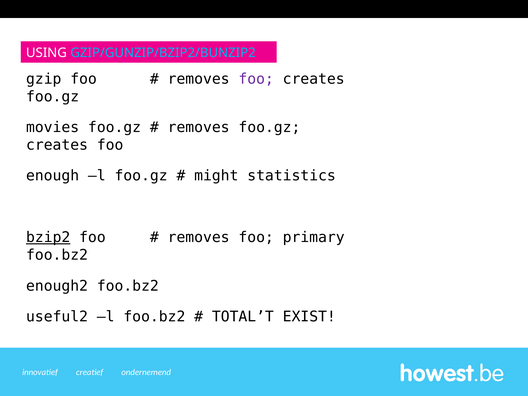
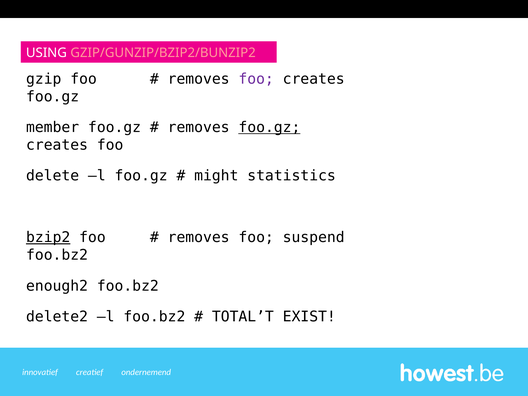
GZIP/GUNZIP/BZIP2/BUNZIP2 colour: light blue -> pink
movies: movies -> member
foo.gz at (269, 127) underline: none -> present
enough: enough -> delete
primary: primary -> suspend
useful2: useful2 -> delete2
